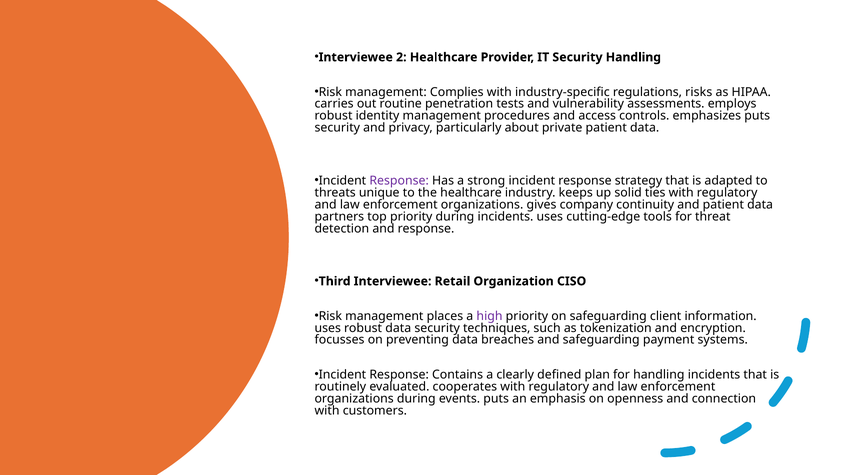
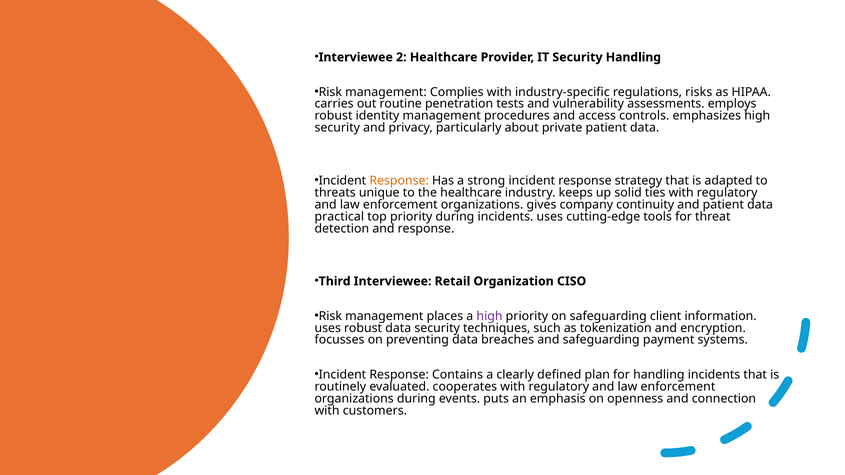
emphasizes puts: puts -> high
Response at (399, 181) colour: purple -> orange
partners: partners -> practical
